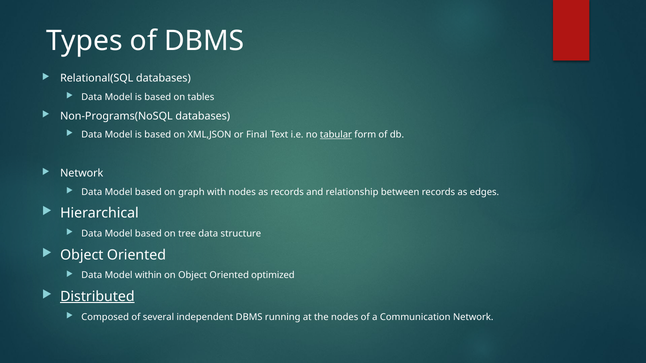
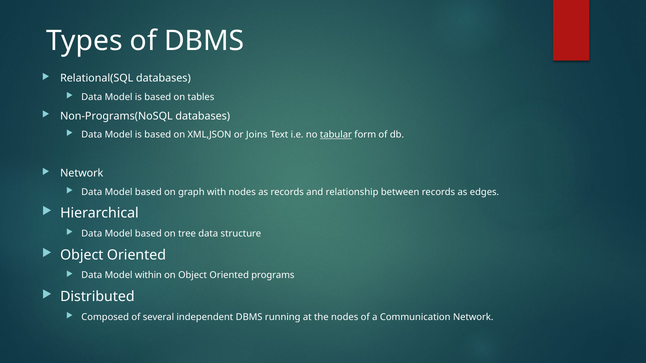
Final: Final -> Joins
optimized: optimized -> programs
Distributed underline: present -> none
